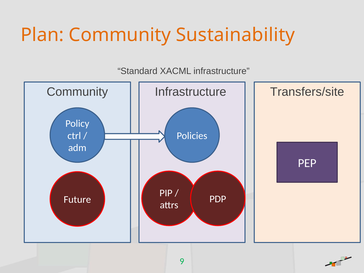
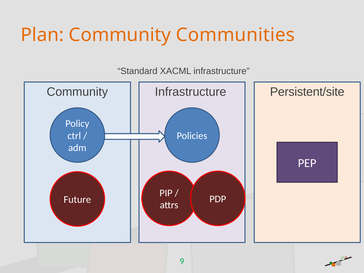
Sustainability: Sustainability -> Communities
Transfers/site: Transfers/site -> Persistent/site
